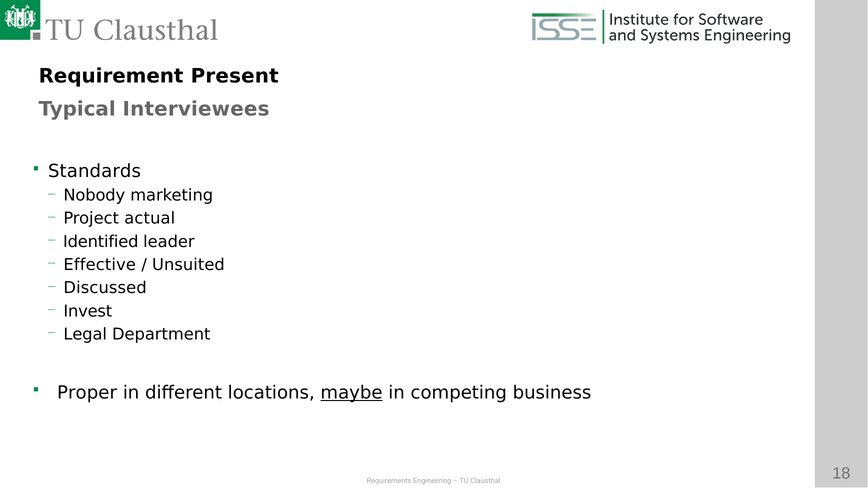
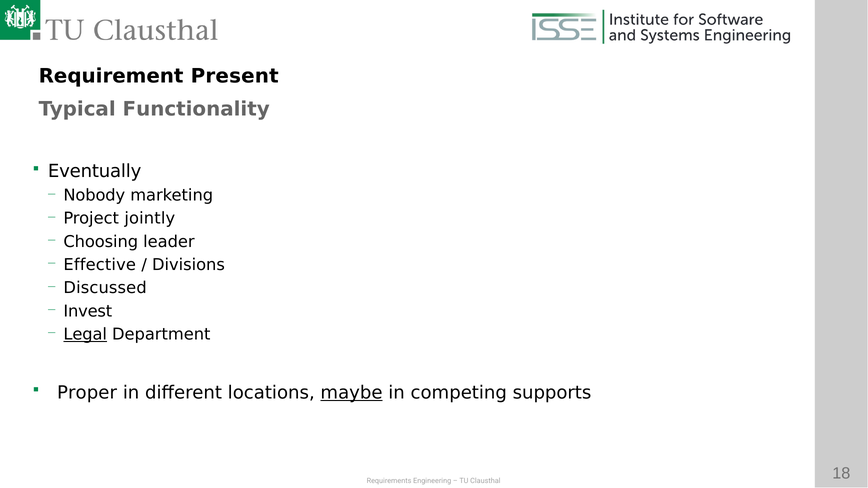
Interviewees: Interviewees -> Functionality
Standards: Standards -> Eventually
actual: actual -> jointly
Identified: Identified -> Choosing
Unsuited: Unsuited -> Divisions
Legal underline: none -> present
business: business -> supports
